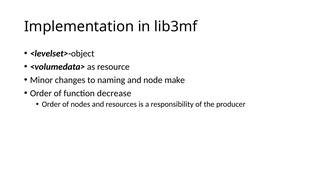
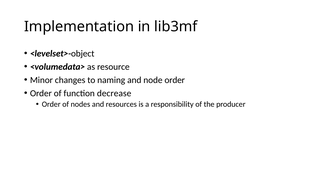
node make: make -> order
